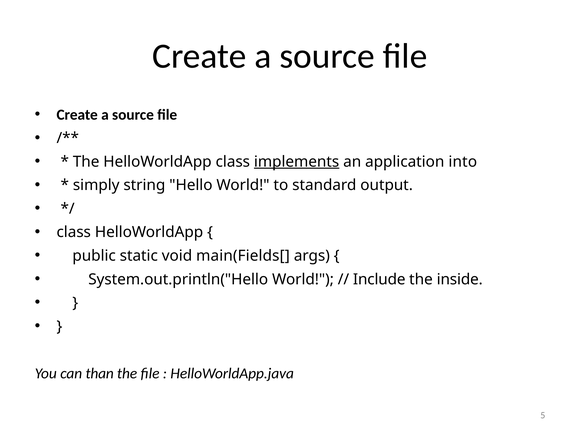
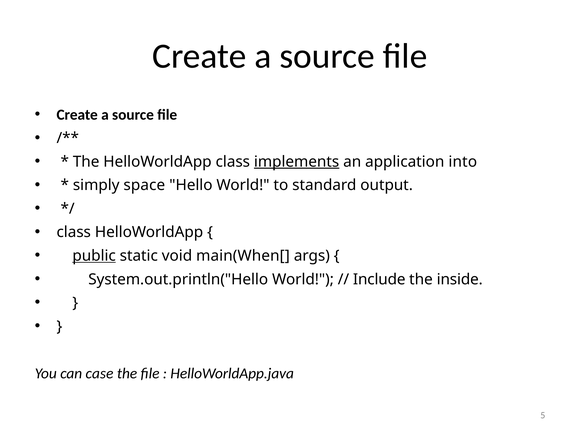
string: string -> space
public underline: none -> present
main(Fields[: main(Fields[ -> main(When[
than: than -> case
